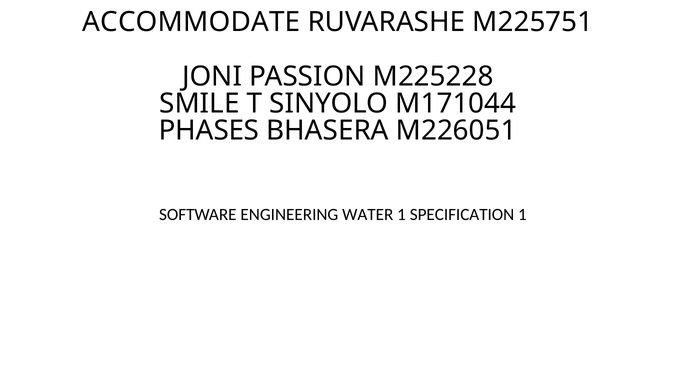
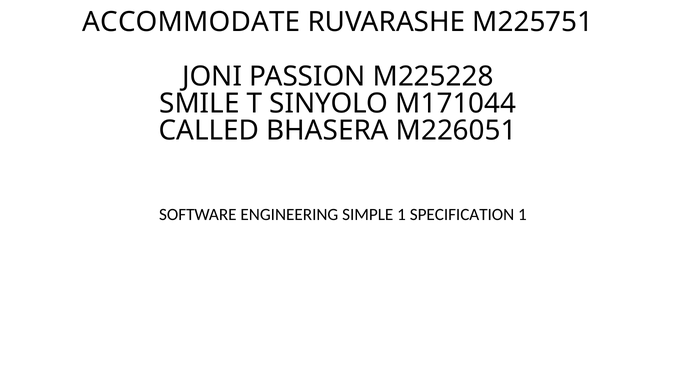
PHASES: PHASES -> CALLED
WATER: WATER -> SIMPLE
